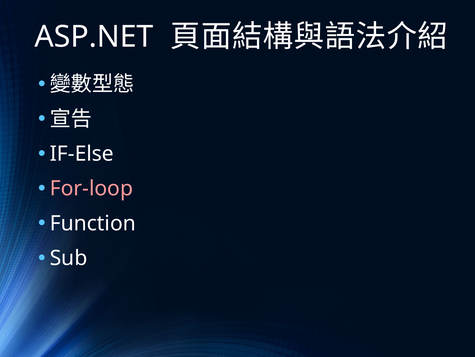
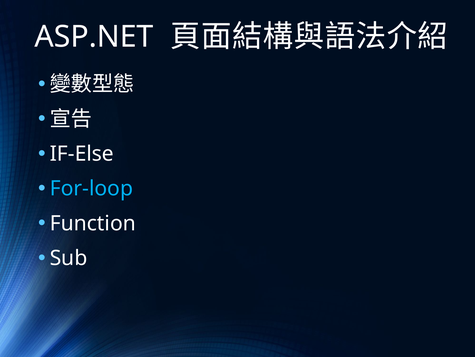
For-loop colour: pink -> light blue
